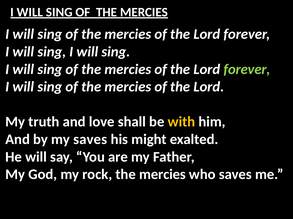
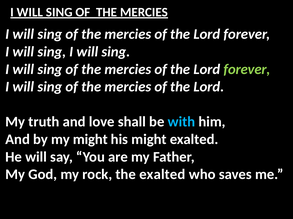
with colour: yellow -> light blue
my saves: saves -> might
rock the mercies: mercies -> exalted
